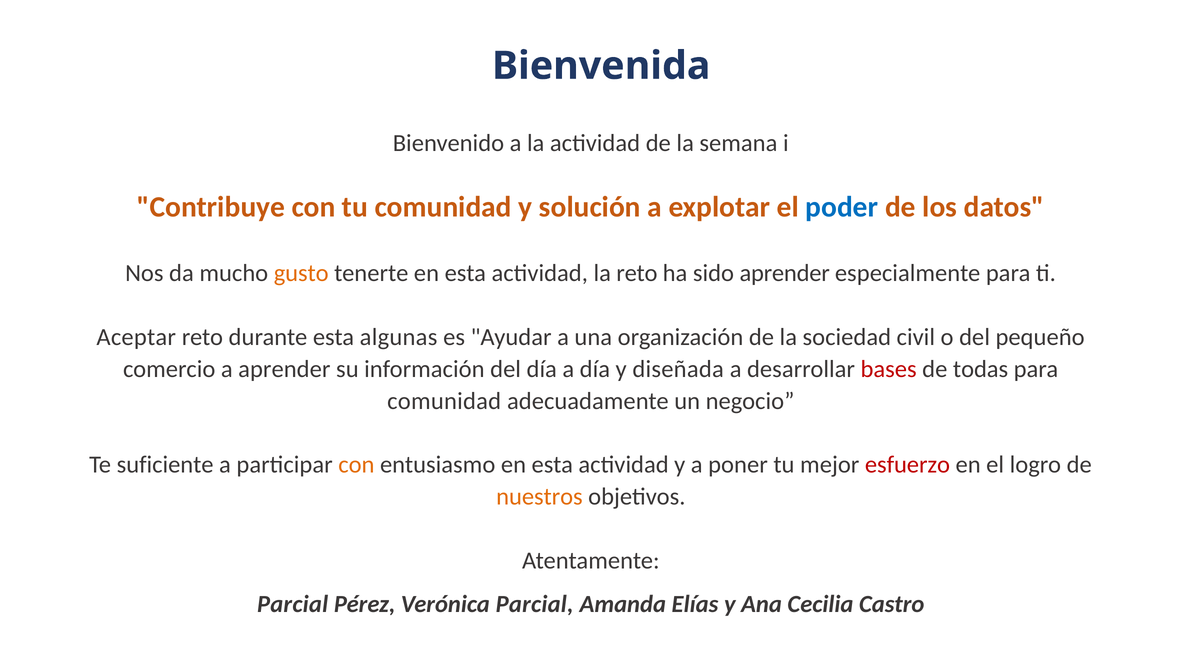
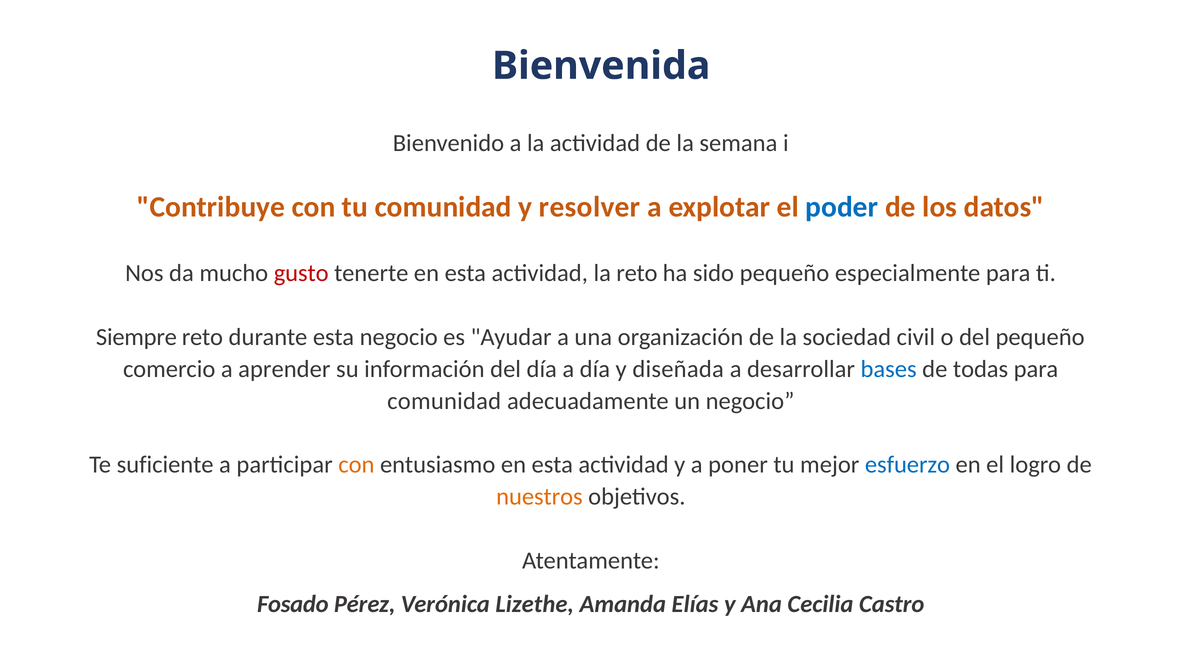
solución: solución -> resolver
gusto colour: orange -> red
sido aprender: aprender -> pequeño
Aceptar: Aceptar -> Siempre
esta algunas: algunas -> negocio
bases colour: red -> blue
esfuerzo colour: red -> blue
Parcial at (293, 604): Parcial -> Fosado
Verónica Parcial: Parcial -> Lizethe
